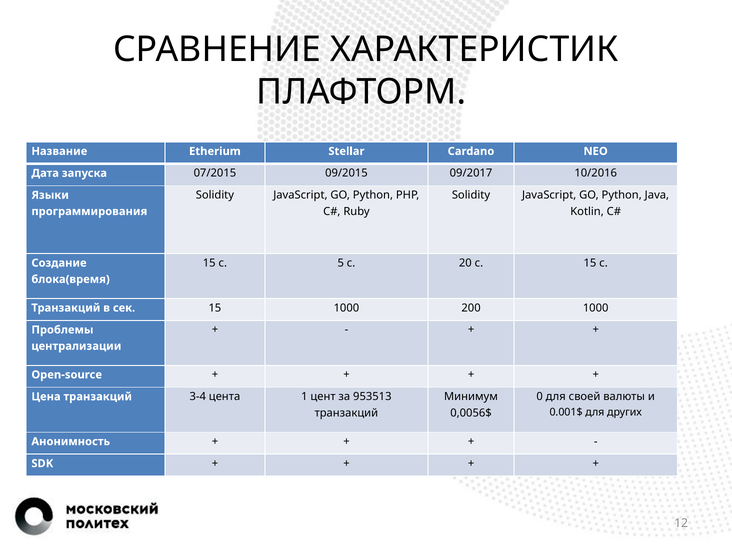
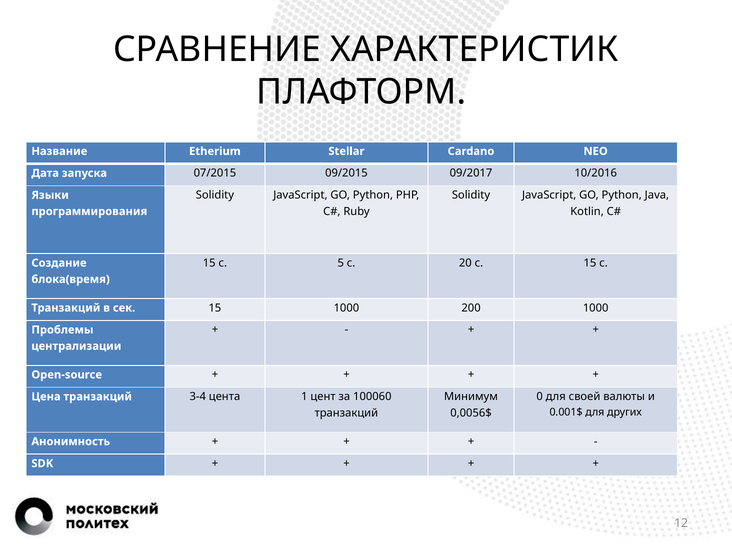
953513: 953513 -> 100060
